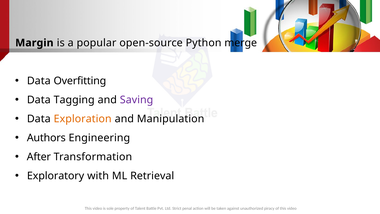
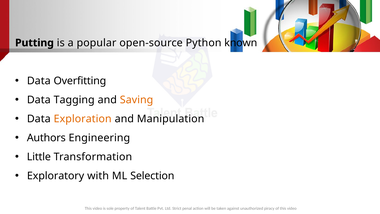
Margin: Margin -> Putting
merge: merge -> known
Saving colour: purple -> orange
After: After -> Little
Retrieval: Retrieval -> Selection
